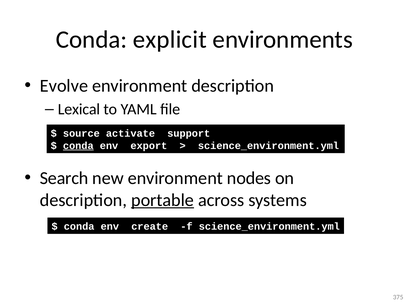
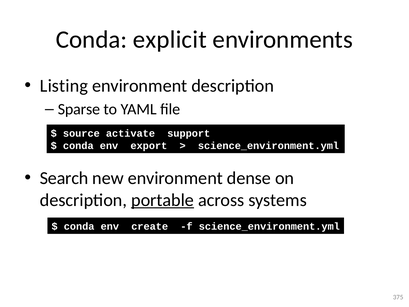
Evolve: Evolve -> Listing
Lexical: Lexical -> Sparse
conda at (78, 146) underline: present -> none
nodes: nodes -> dense
